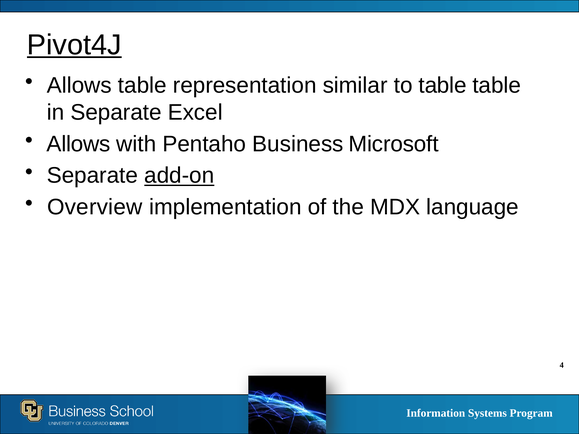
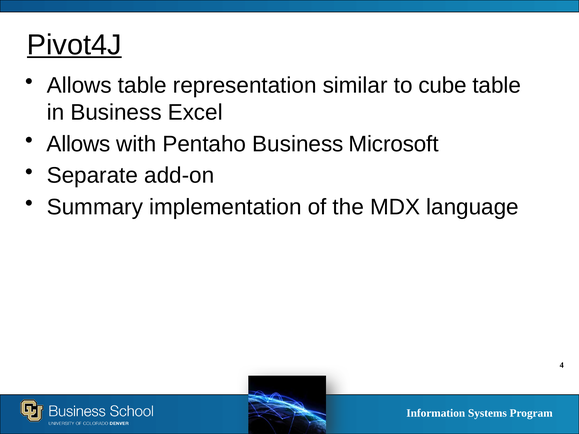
to table: table -> cube
in Separate: Separate -> Business
add-on underline: present -> none
Overview: Overview -> Summary
